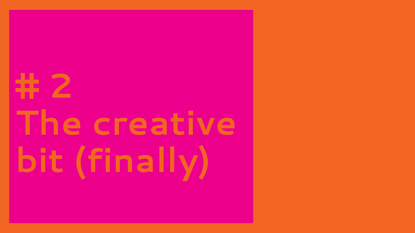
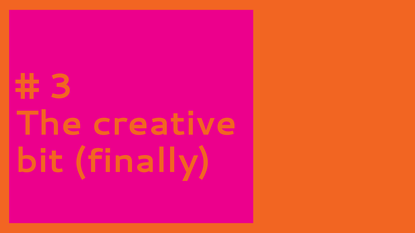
2: 2 -> 3
